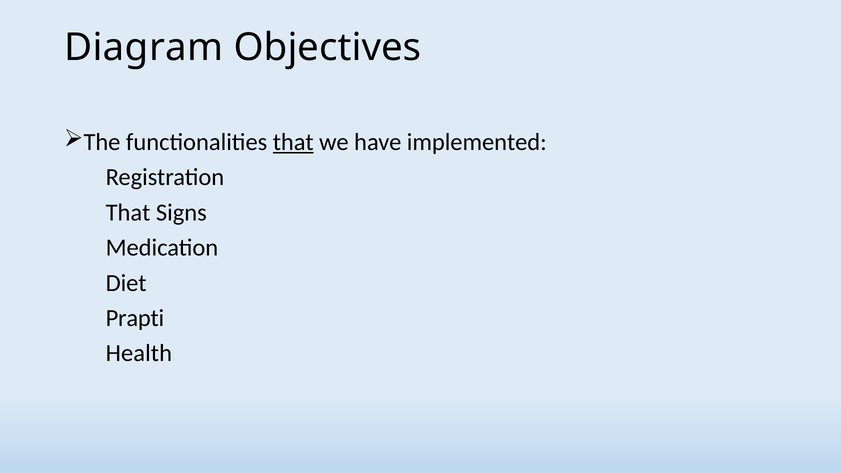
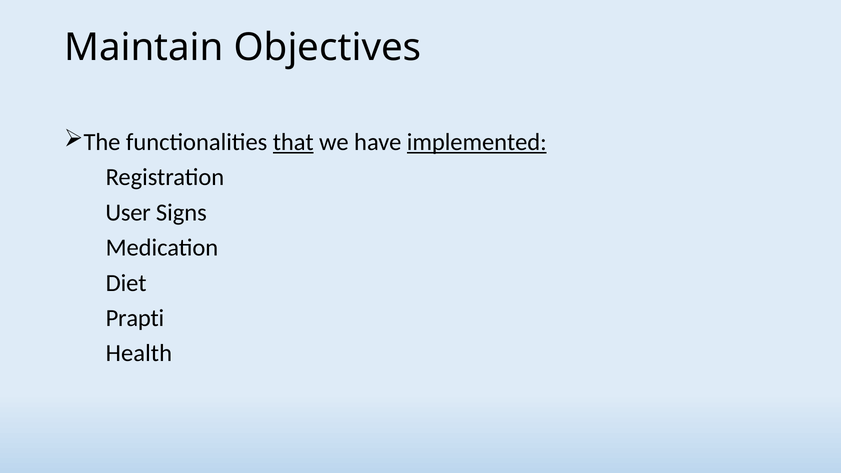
Diagram: Diagram -> Maintain
implemented underline: none -> present
That at (128, 213): That -> User
